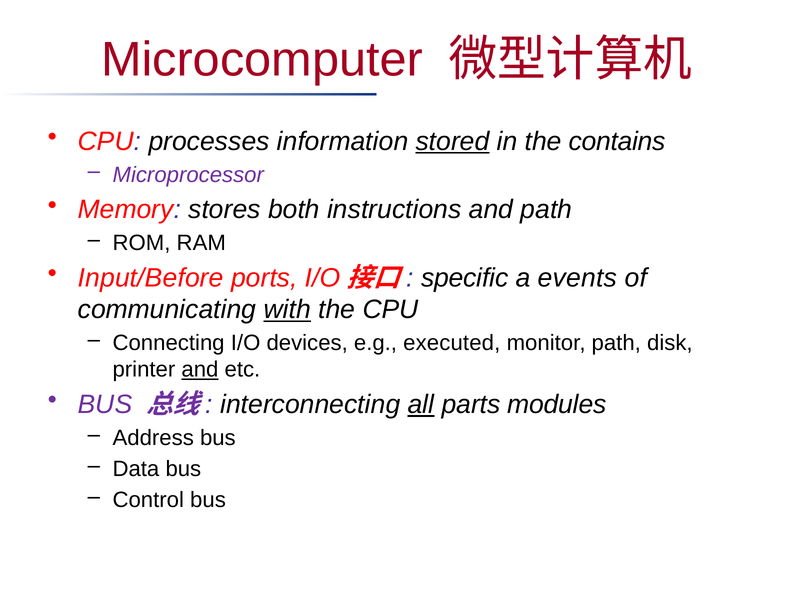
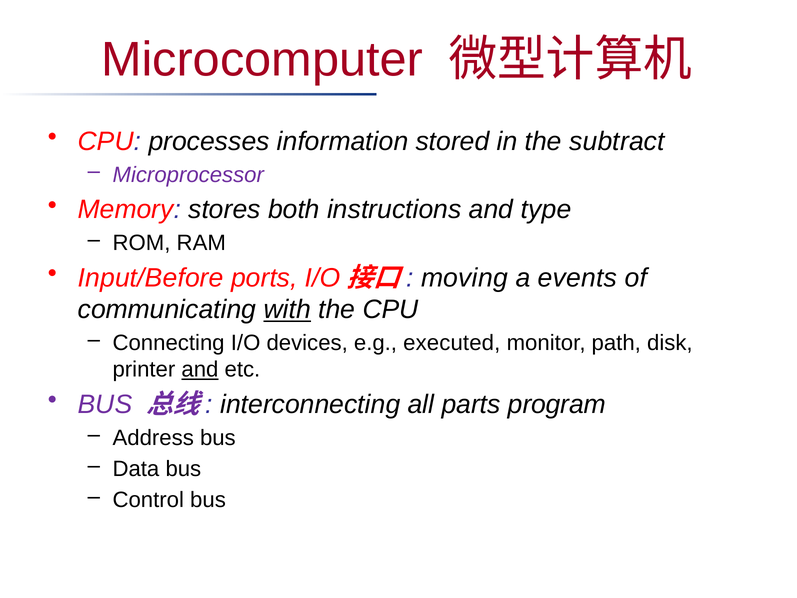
stored underline: present -> none
contains: contains -> subtract
and path: path -> type
specific: specific -> moving
all underline: present -> none
modules: modules -> program
